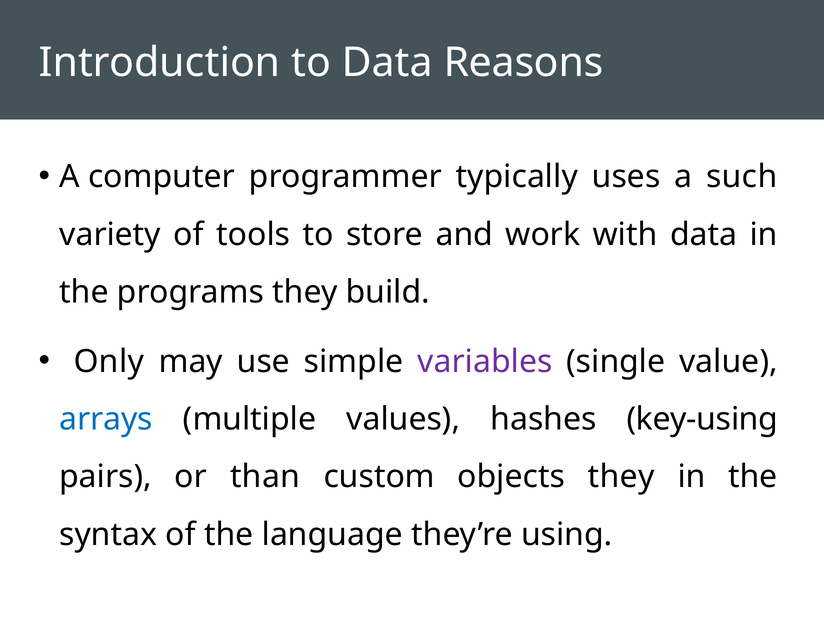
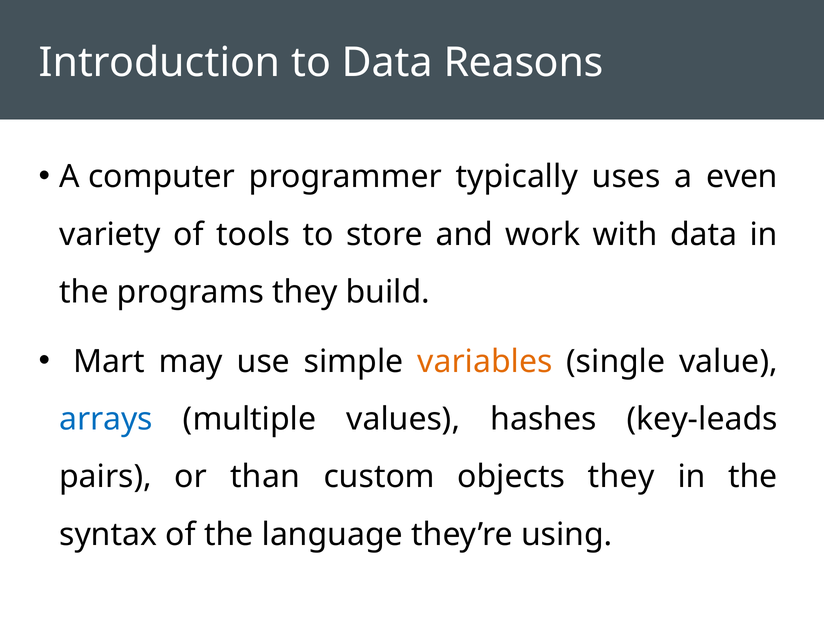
such: such -> even
Only: Only -> Mart
variables colour: purple -> orange
key-using: key-using -> key-leads
